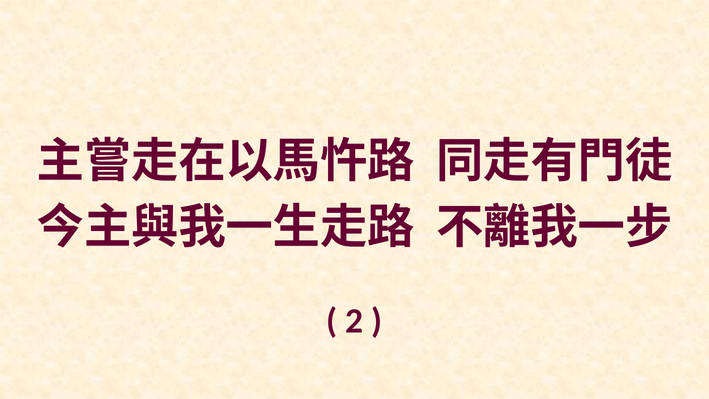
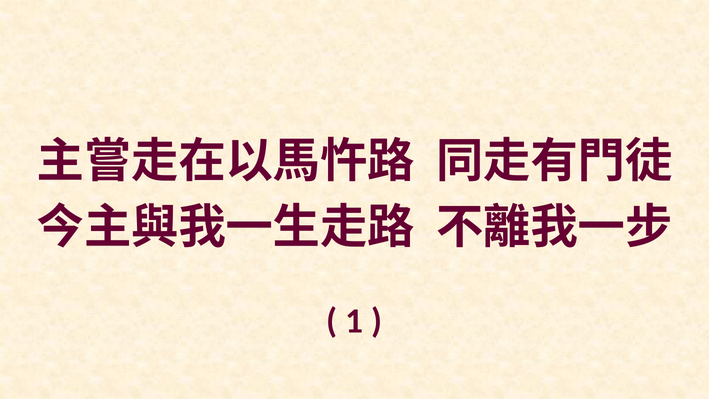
2: 2 -> 1
